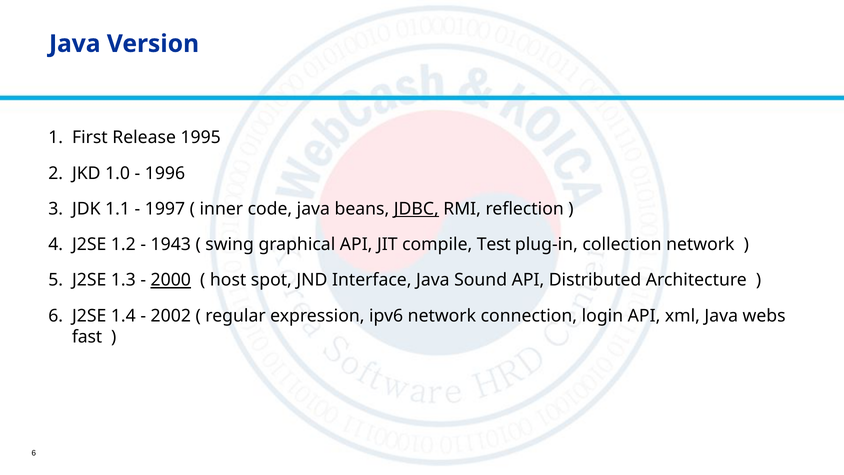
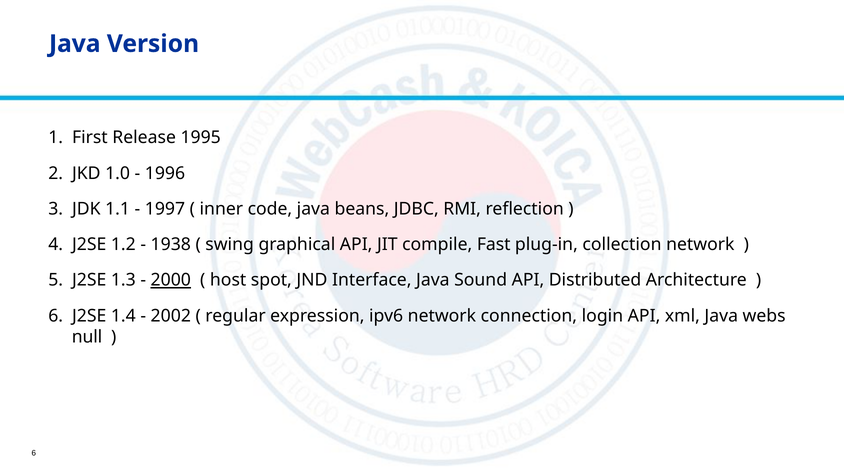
JDBC underline: present -> none
1943: 1943 -> 1938
Test: Test -> Fast
fast: fast -> null
